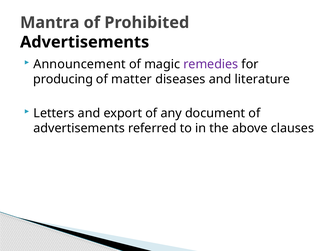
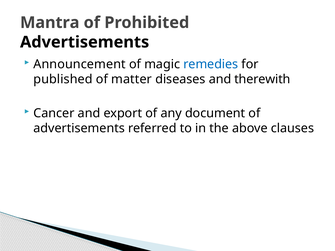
remedies colour: purple -> blue
producing: producing -> published
literature: literature -> therewith
Letters: Letters -> Cancer
